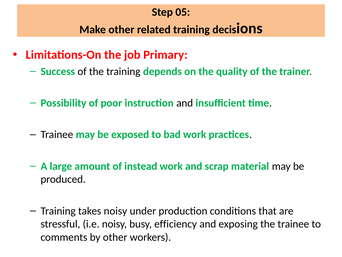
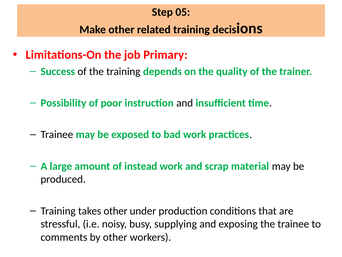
takes noisy: noisy -> other
efficiency: efficiency -> supplying
